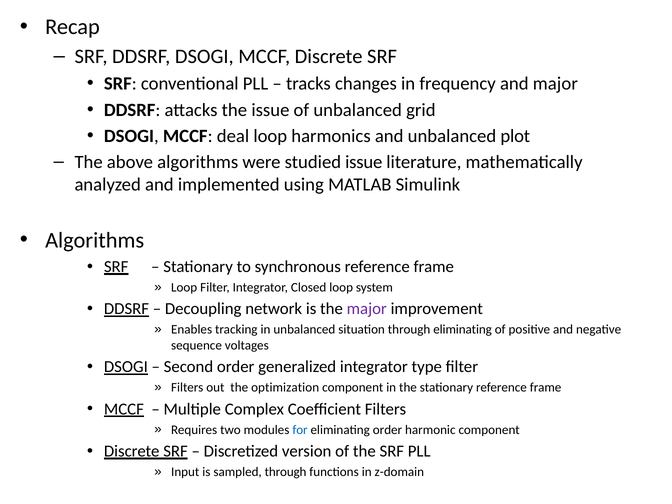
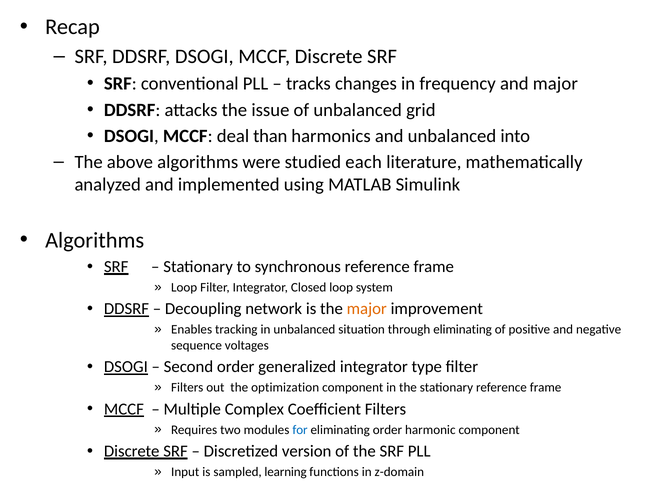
deal loop: loop -> than
plot: plot -> into
studied issue: issue -> each
major at (367, 309) colour: purple -> orange
sampled through: through -> learning
